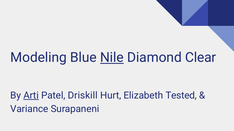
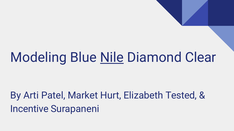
Arti underline: present -> none
Driskill: Driskill -> Market
Variance: Variance -> Incentive
